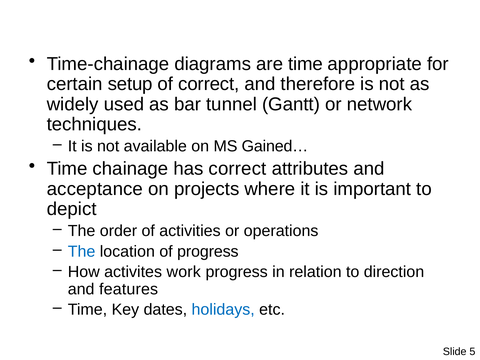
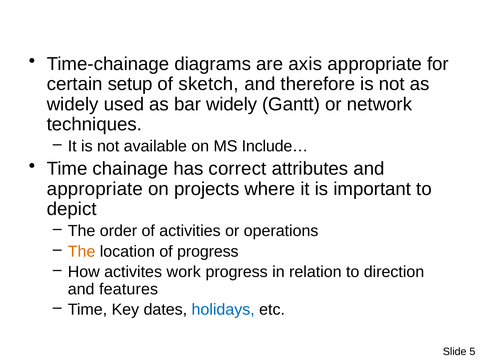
are time: time -> axis
of correct: correct -> sketch
bar tunnel: tunnel -> widely
Gained…: Gained… -> Include…
acceptance at (95, 189): acceptance -> appropriate
The at (82, 251) colour: blue -> orange
